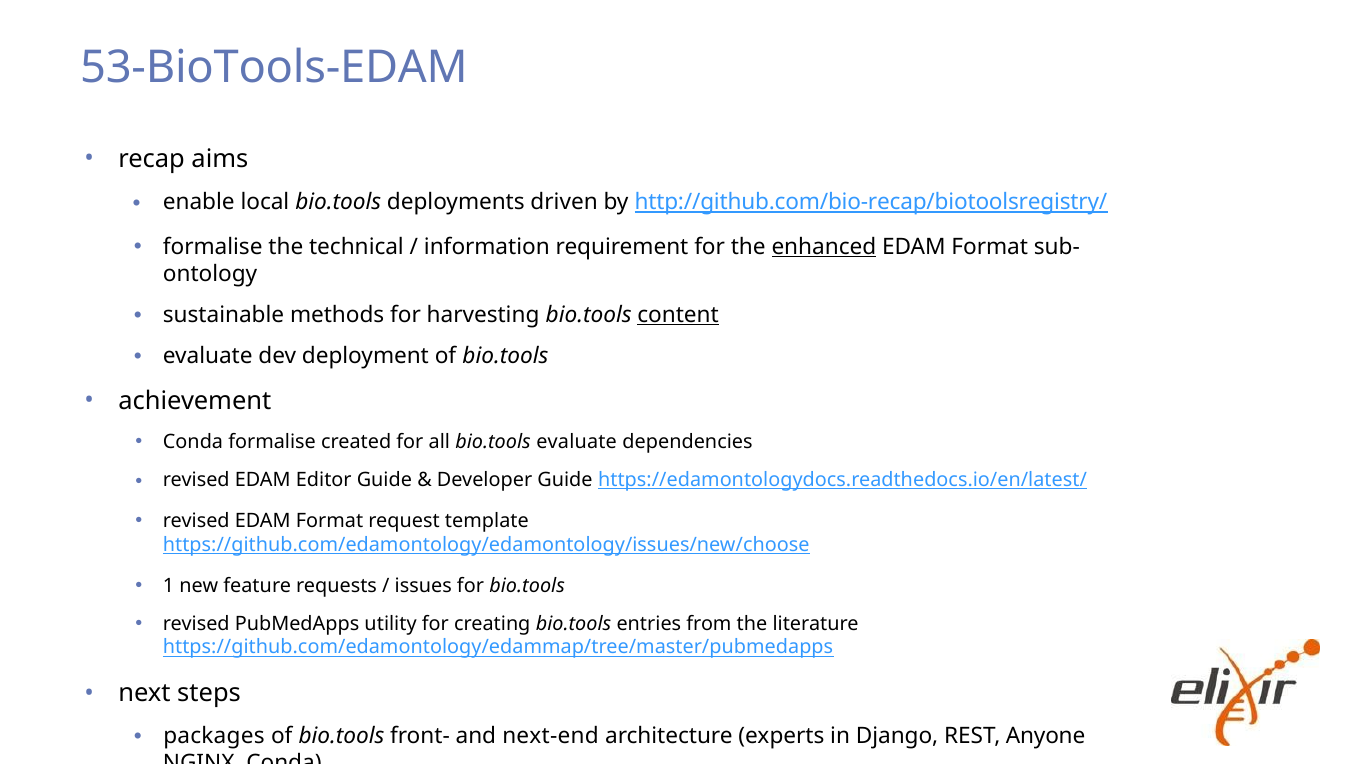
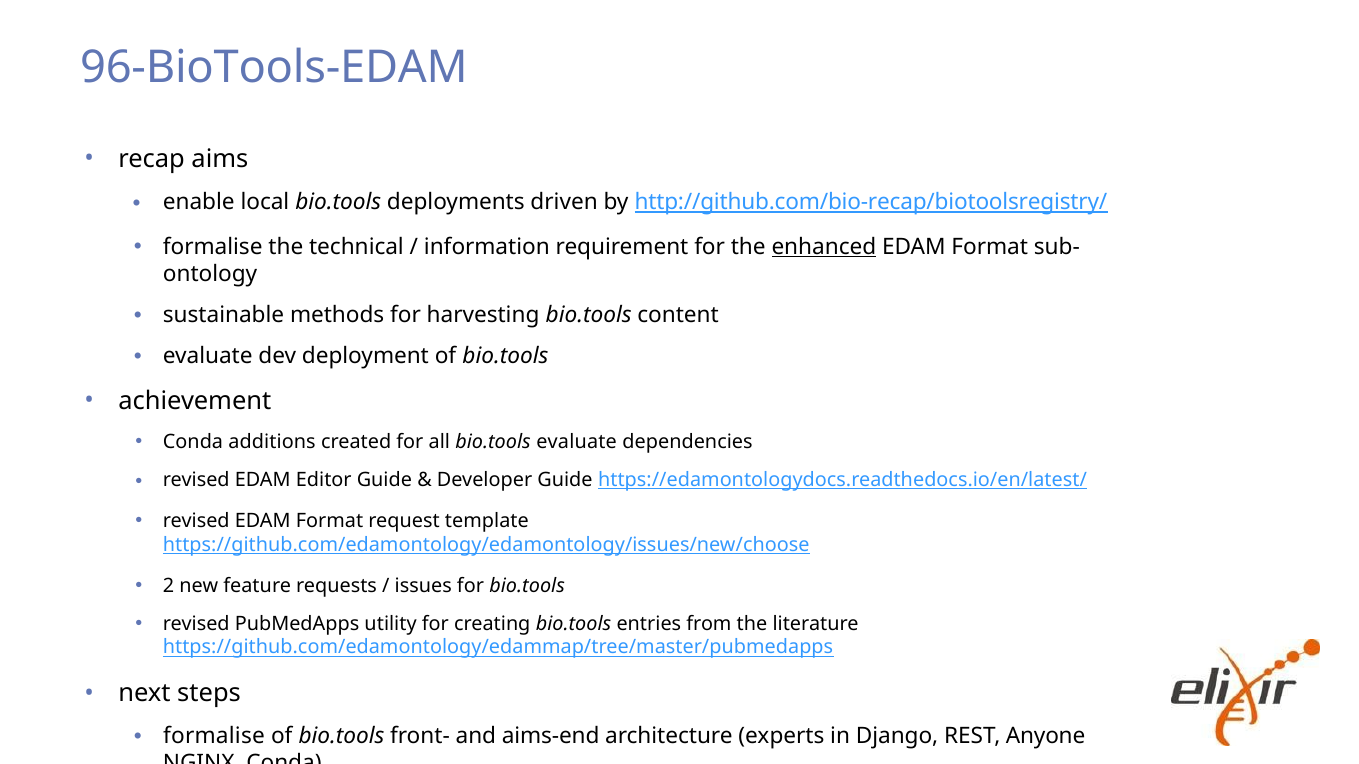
53-BioTools-EDAM: 53-BioTools-EDAM -> 96-BioTools-EDAM
content underline: present -> none
Conda formalise: formalise -> additions
1: 1 -> 2
packages at (214, 737): packages -> formalise
next-end: next-end -> aims-end
